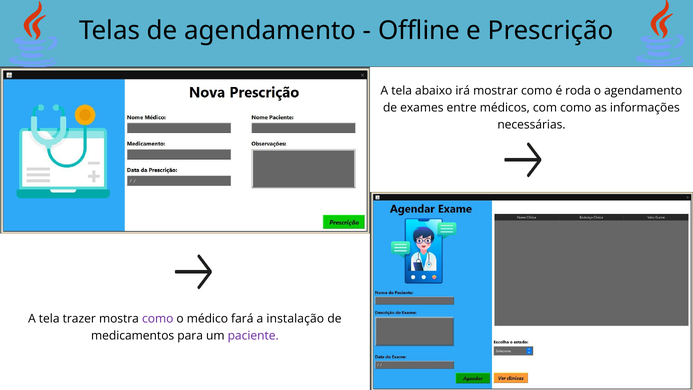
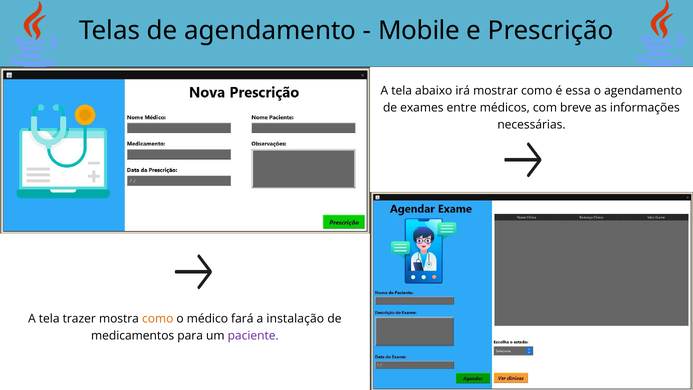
Offline: Offline -> Mobile
roda: roda -> essa
com como: como -> breve
como at (158, 319) colour: purple -> orange
